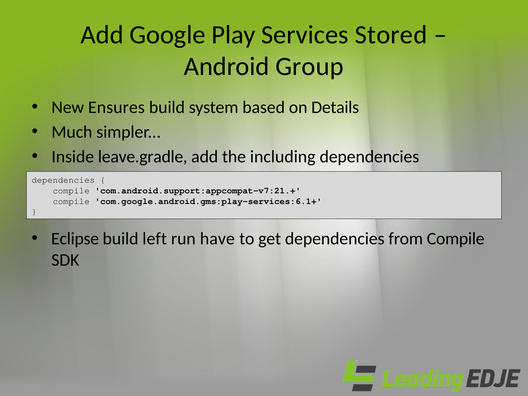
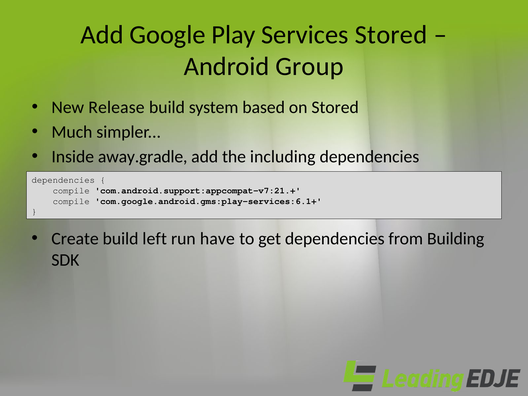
Ensures: Ensures -> Release
on Details: Details -> Stored
leave.gradle: leave.gradle -> away.gradle
Eclipse: Eclipse -> Create
from Compile: Compile -> Building
